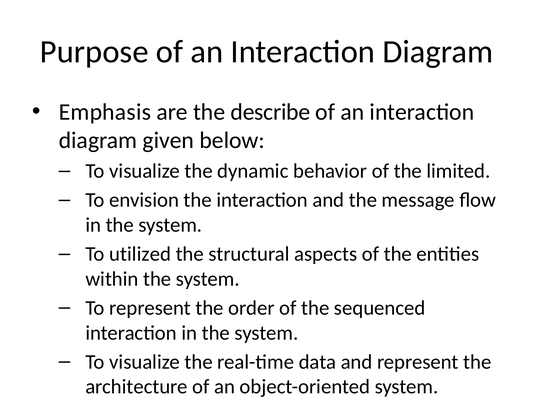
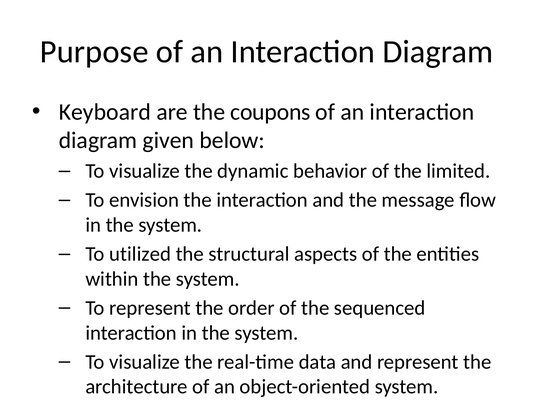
Emphasis: Emphasis -> Keyboard
describe: describe -> coupons
